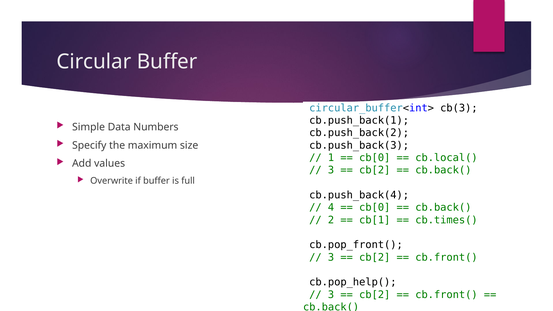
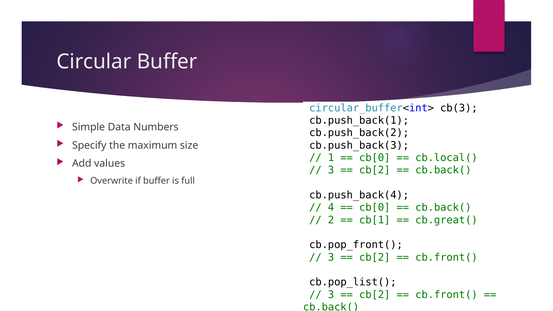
cb.times(: cb.times( -> cb.great(
cb.pop_help(: cb.pop_help( -> cb.pop_list(
